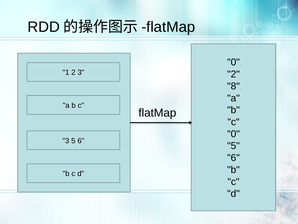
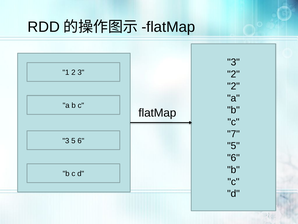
0 at (233, 62): 0 -> 3
8 at (233, 86): 8 -> 2
0 at (233, 134): 0 -> 7
